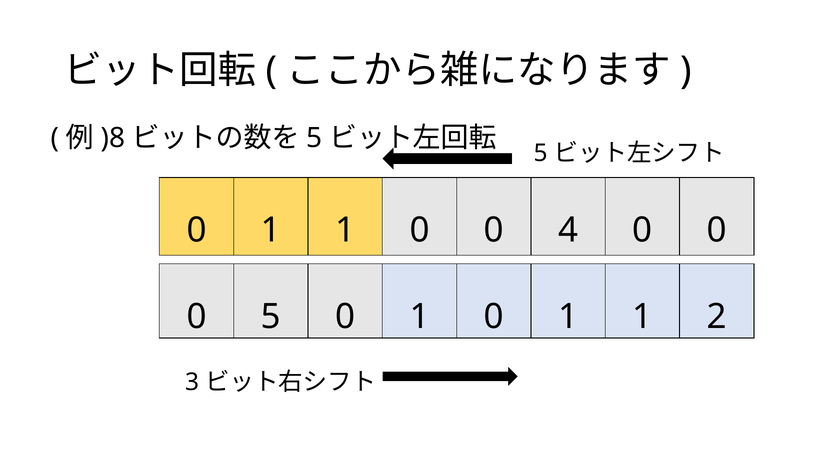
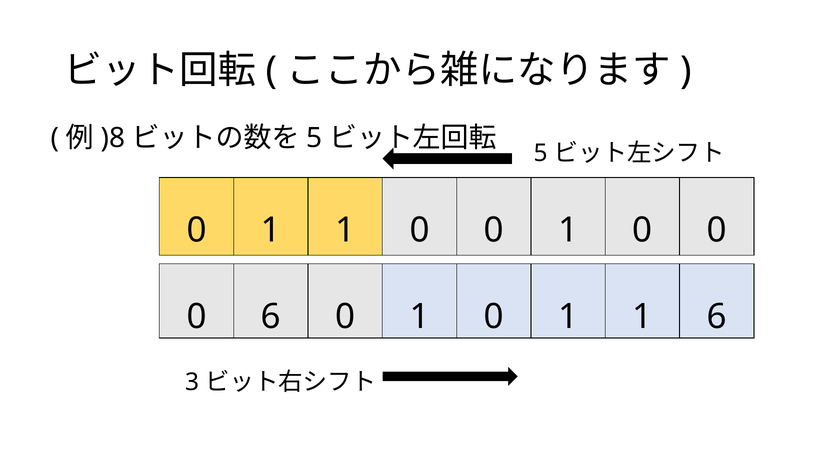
0 0 4: 4 -> 1
0 5: 5 -> 6
1 2: 2 -> 6
